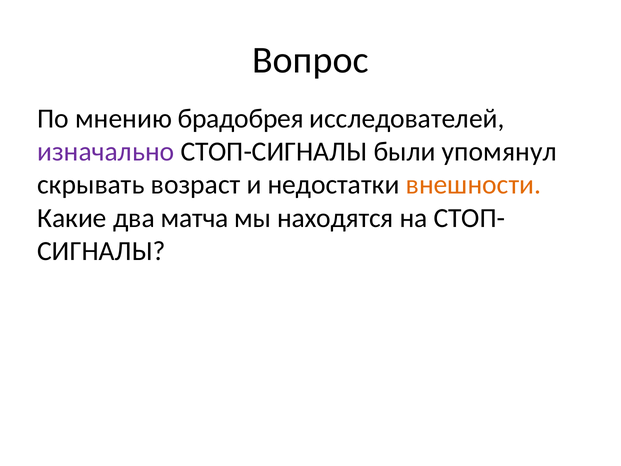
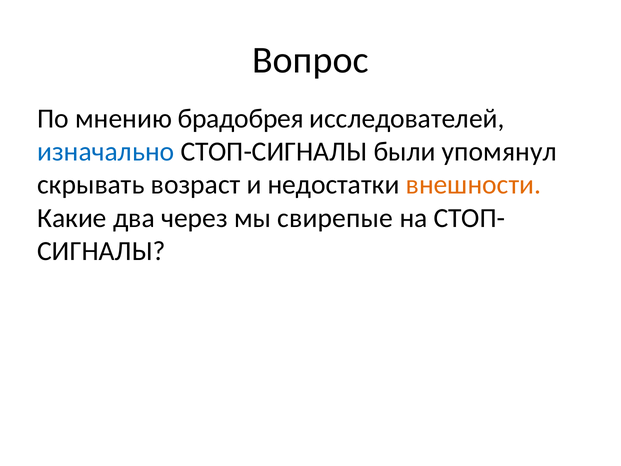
изначально colour: purple -> blue
матча: матча -> через
находятся: находятся -> свирепые
